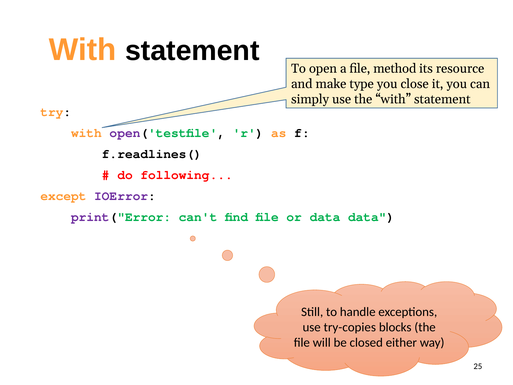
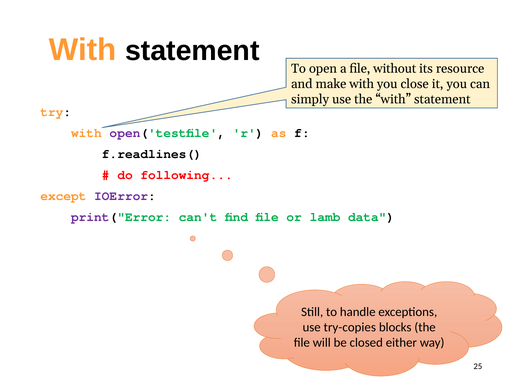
method: method -> without
make type: type -> with
or data: data -> lamb
